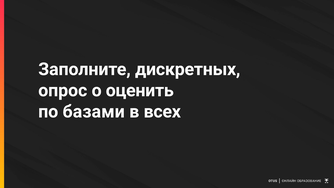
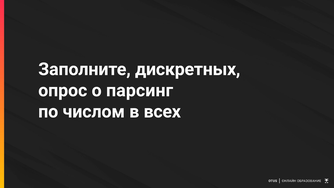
оценить: оценить -> парсинг
базами: базами -> числом
